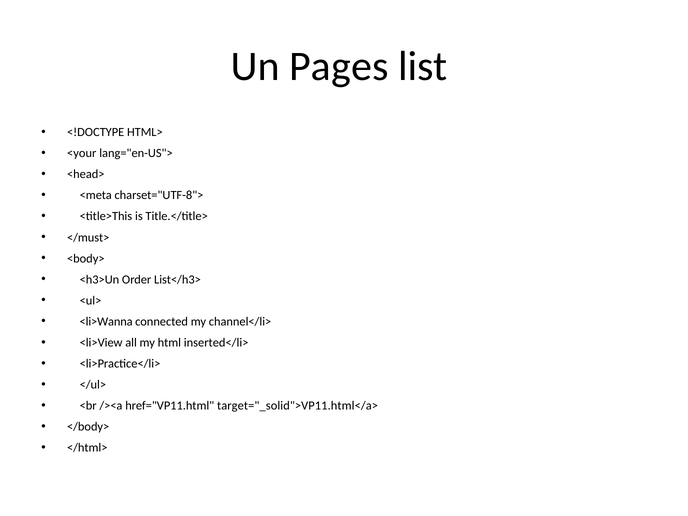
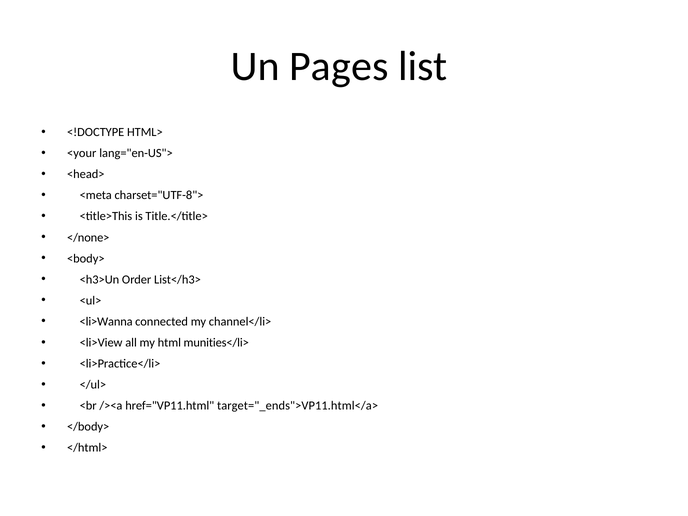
</must>: </must> -> </none>
inserted</li>: inserted</li> -> munities</li>
target="_solid">VP11.html</a>: target="_solid">VP11.html</a> -> target="_ends">VP11.html</a>
